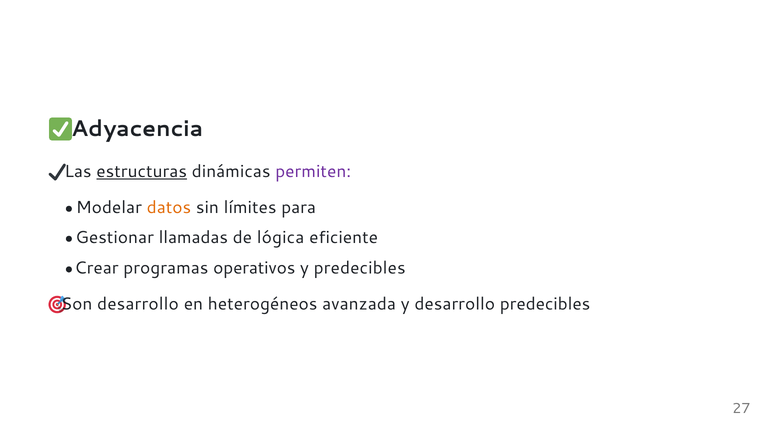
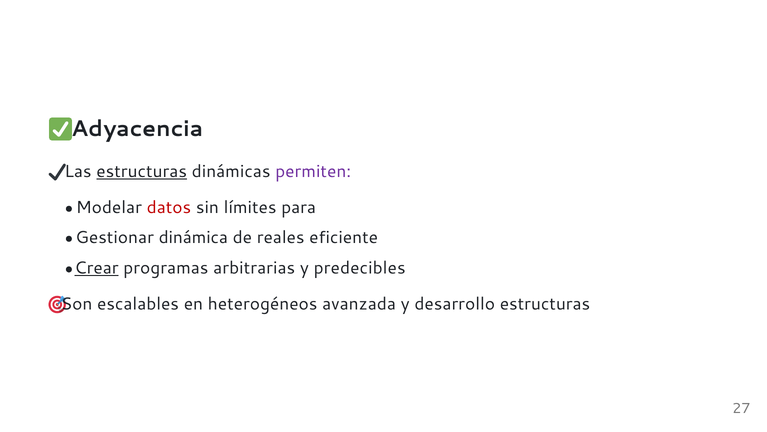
datos colour: orange -> red
llamadas: llamadas -> dinámica
lógica: lógica -> reales
Crear underline: none -> present
operativos: operativos -> arbitrarias
Son desarrollo: desarrollo -> escalables
desarrollo predecibles: predecibles -> estructuras
